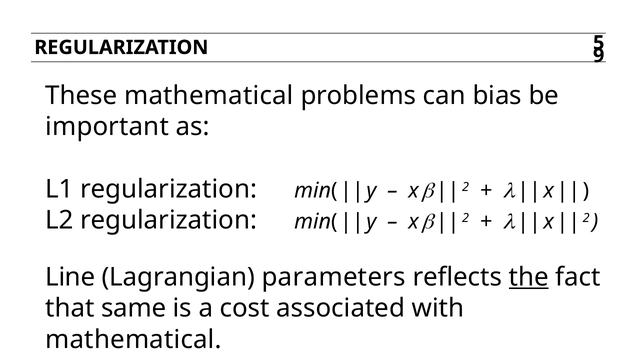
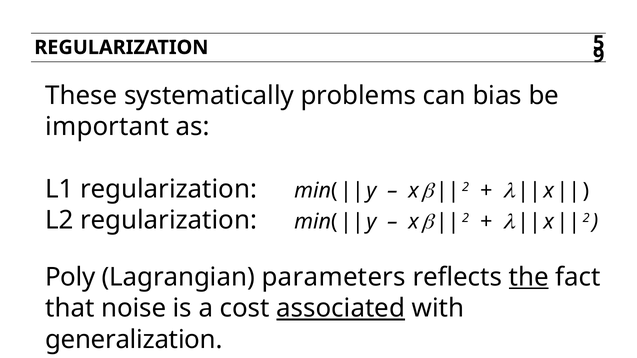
These mathematical: mathematical -> systematically
Line: Line -> Poly
same: same -> noise
associated underline: none -> present
mathematical at (134, 339): mathematical -> generalization
